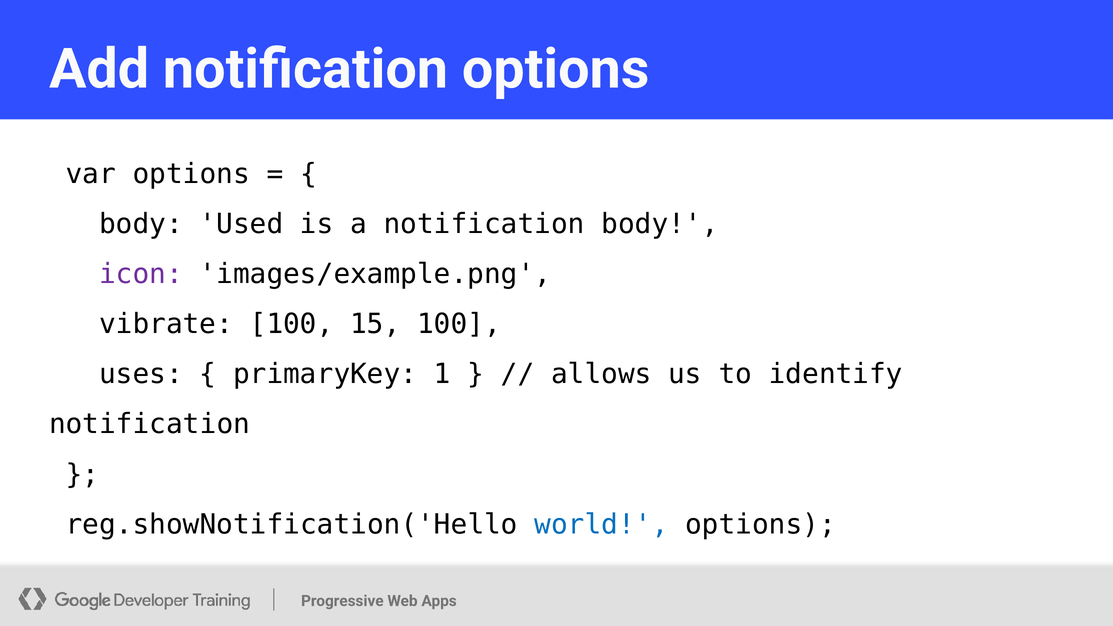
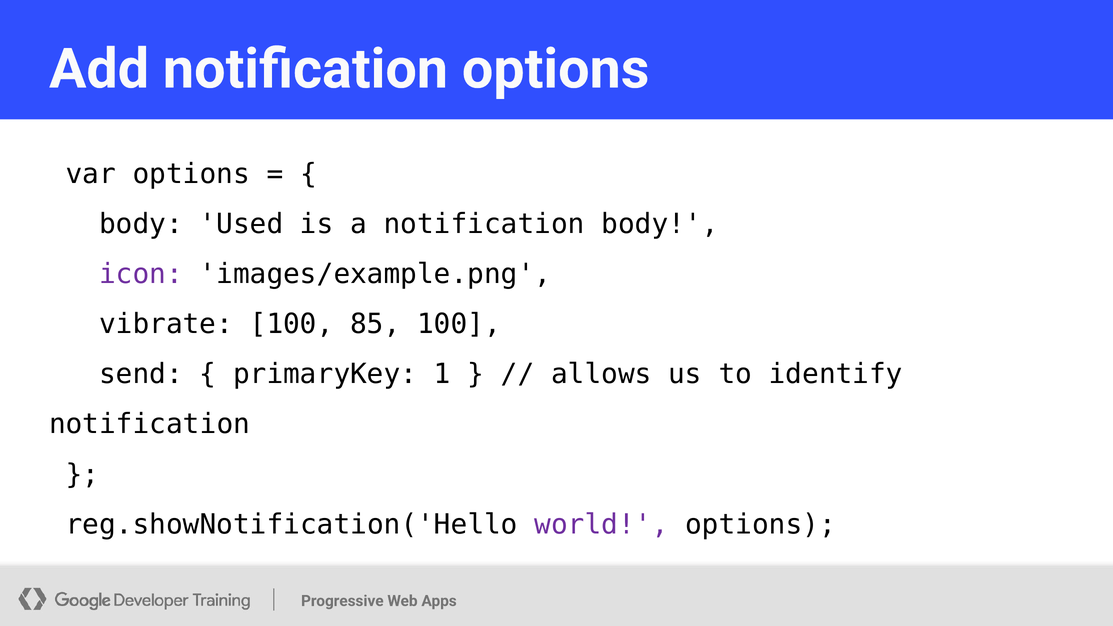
15: 15 -> 85
uses: uses -> send
world colour: blue -> purple
